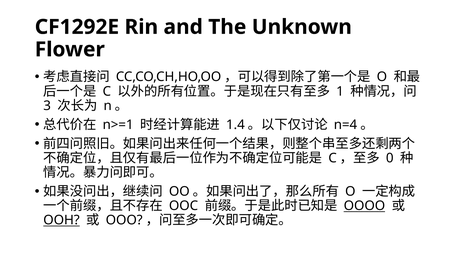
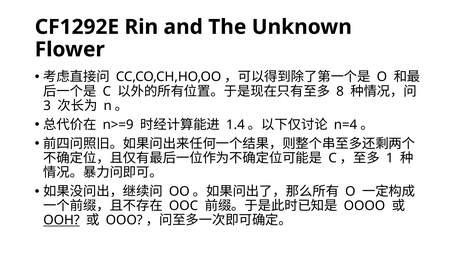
1: 1 -> 8
n>=1: n>=1 -> n>=9
0: 0 -> 1
OOOO underline: present -> none
